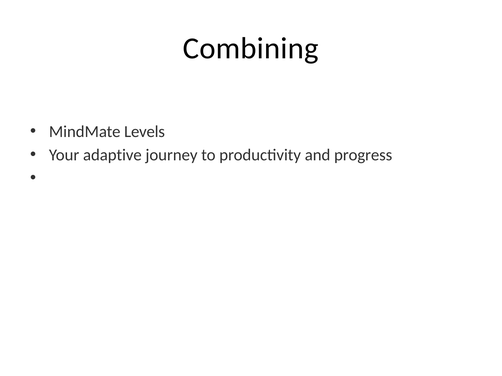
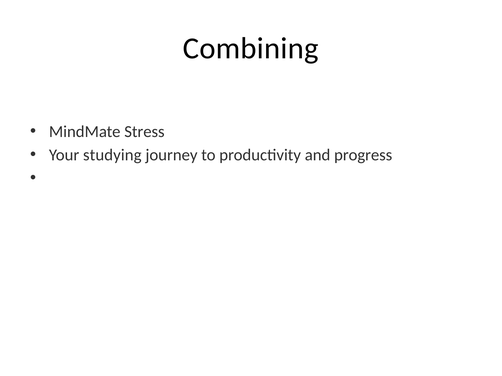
Levels: Levels -> Stress
adaptive: adaptive -> studying
